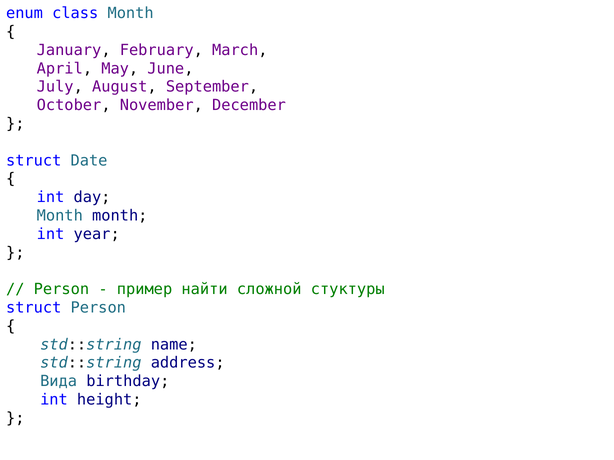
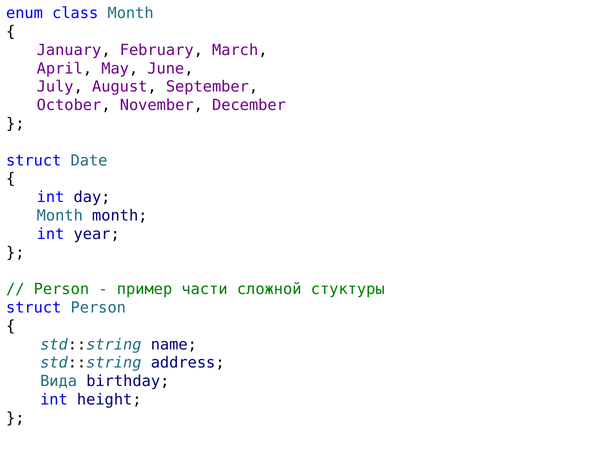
найти: найти -> части
